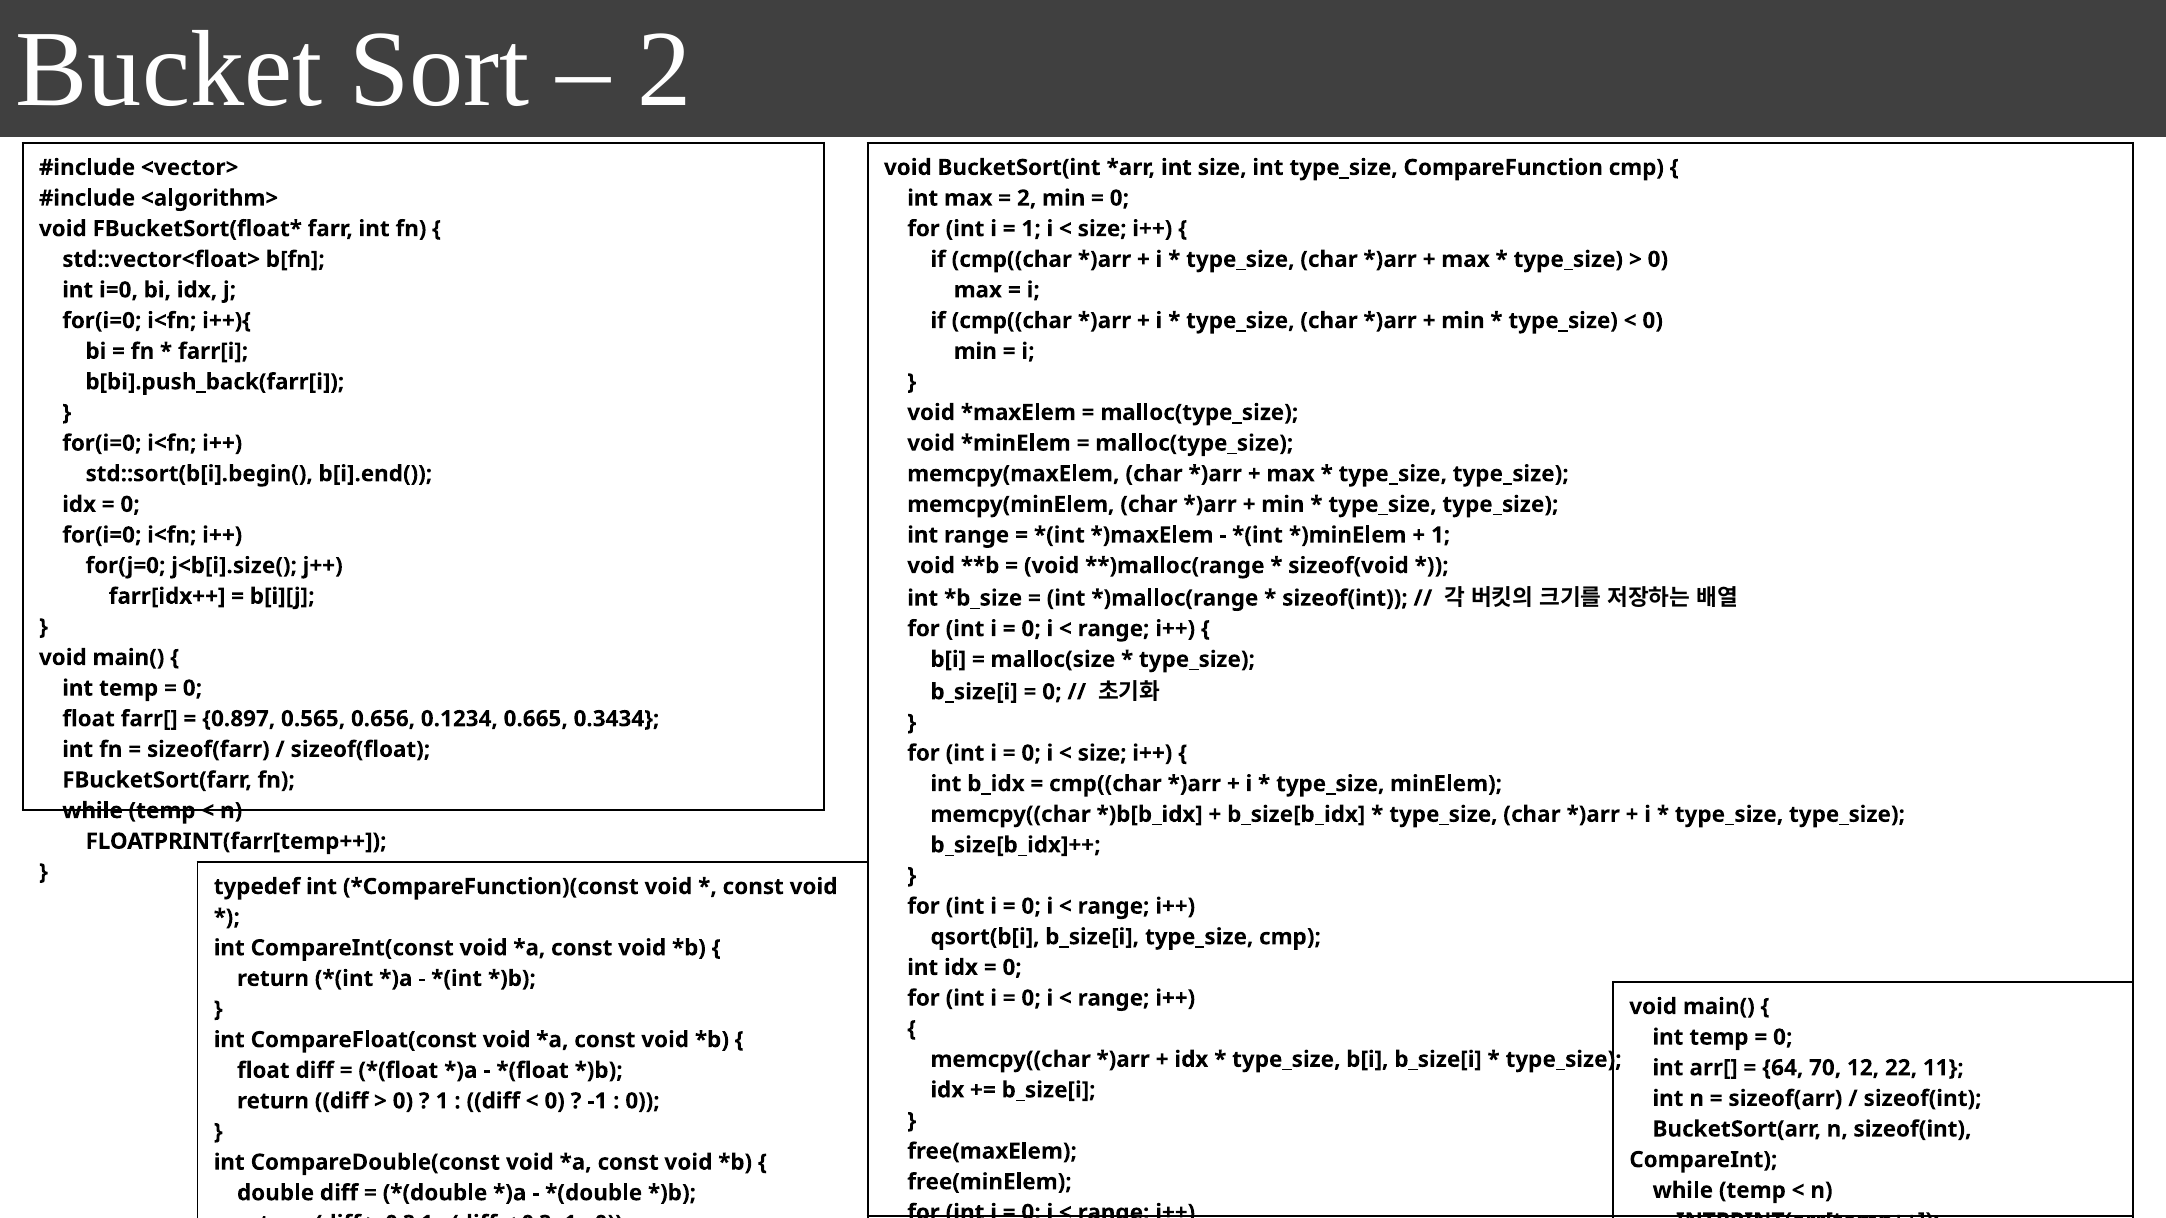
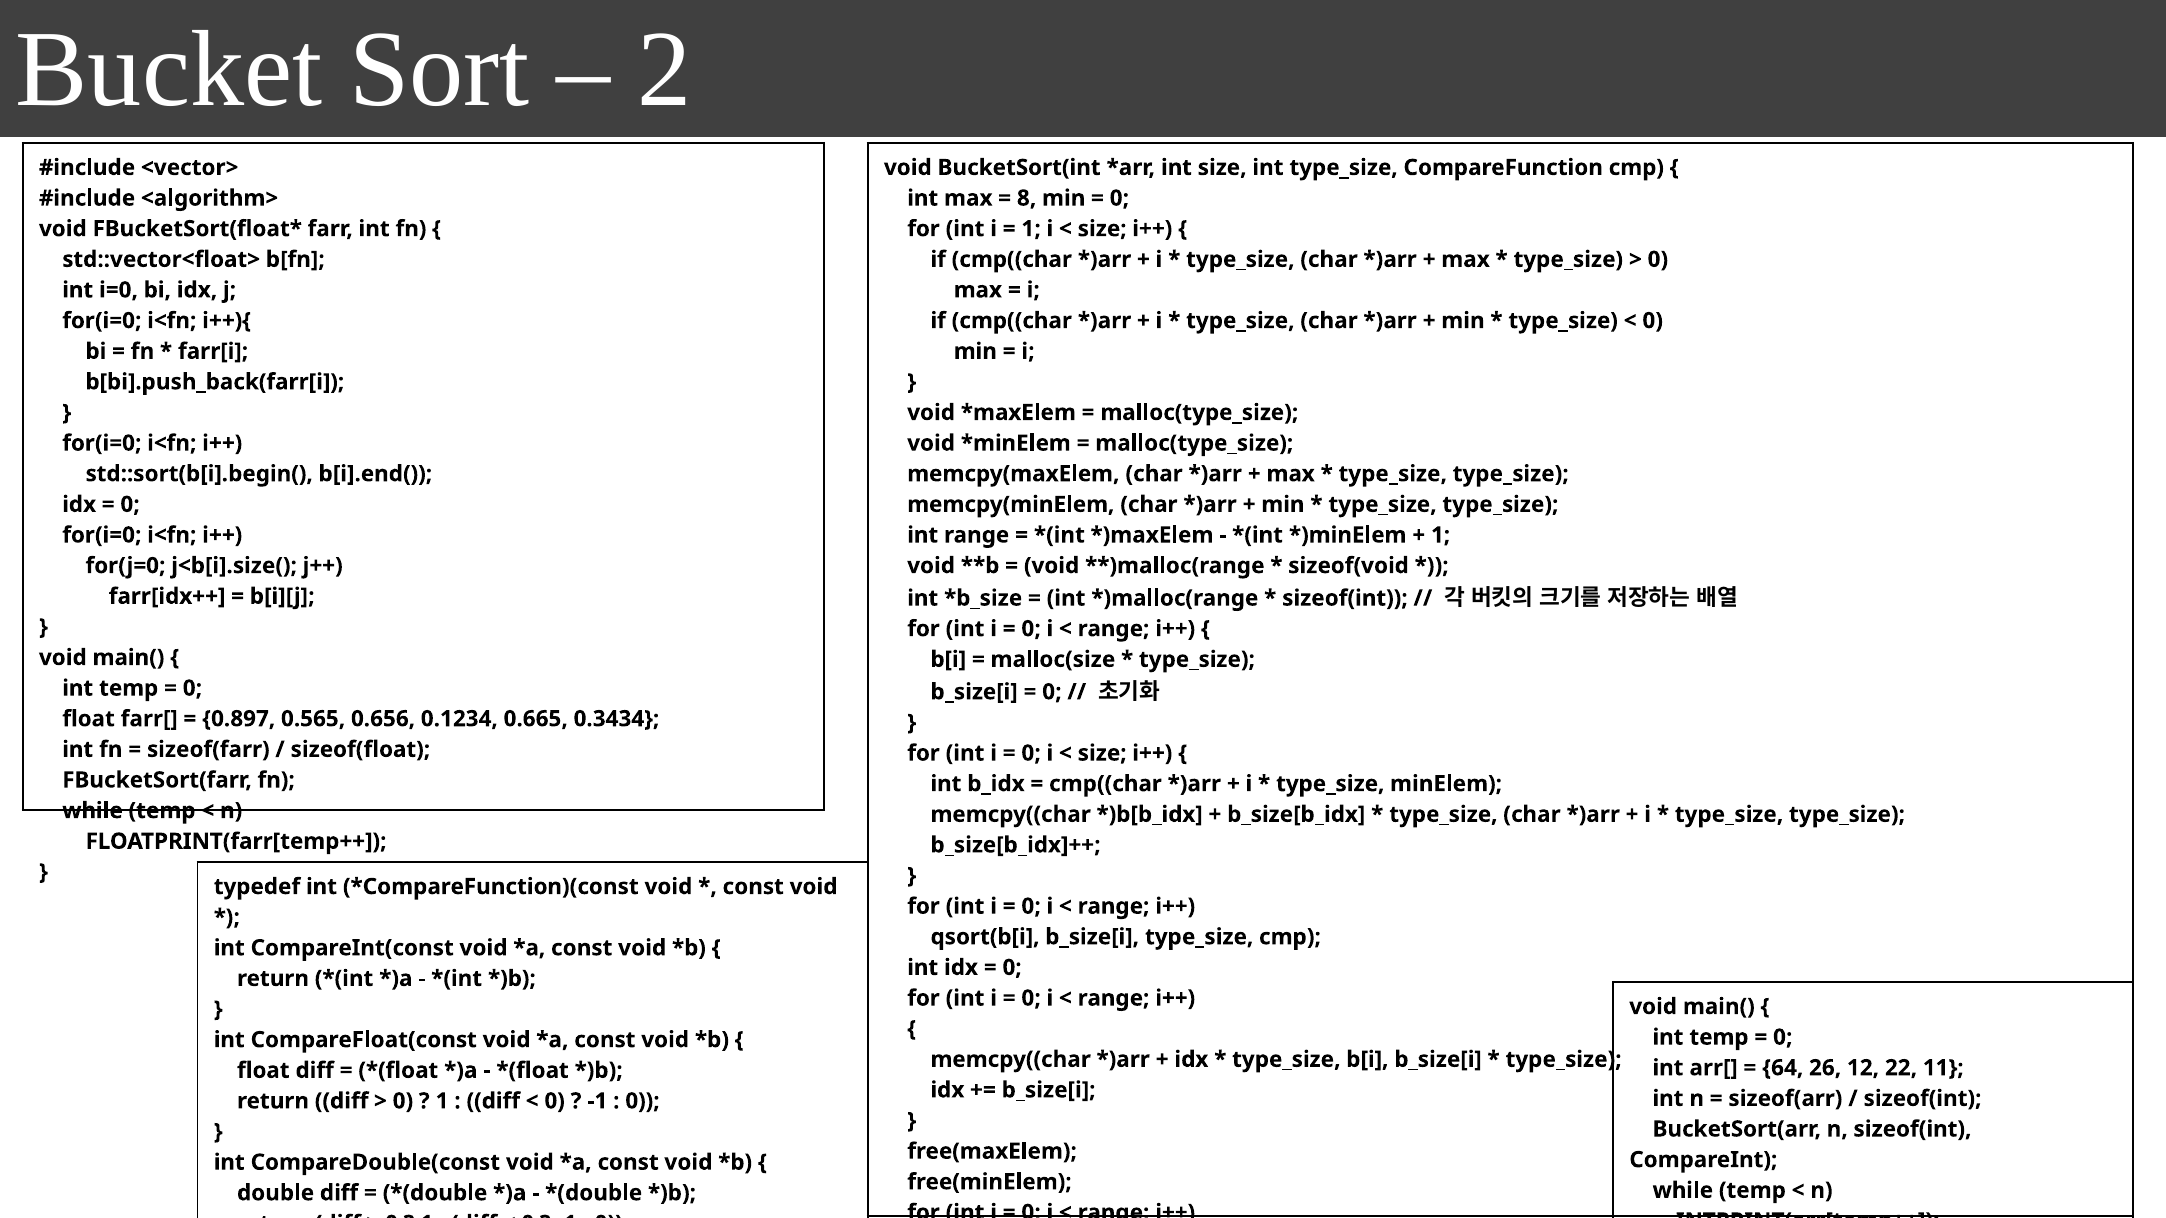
2 at (1027, 198): 2 -> 8
70: 70 -> 26
